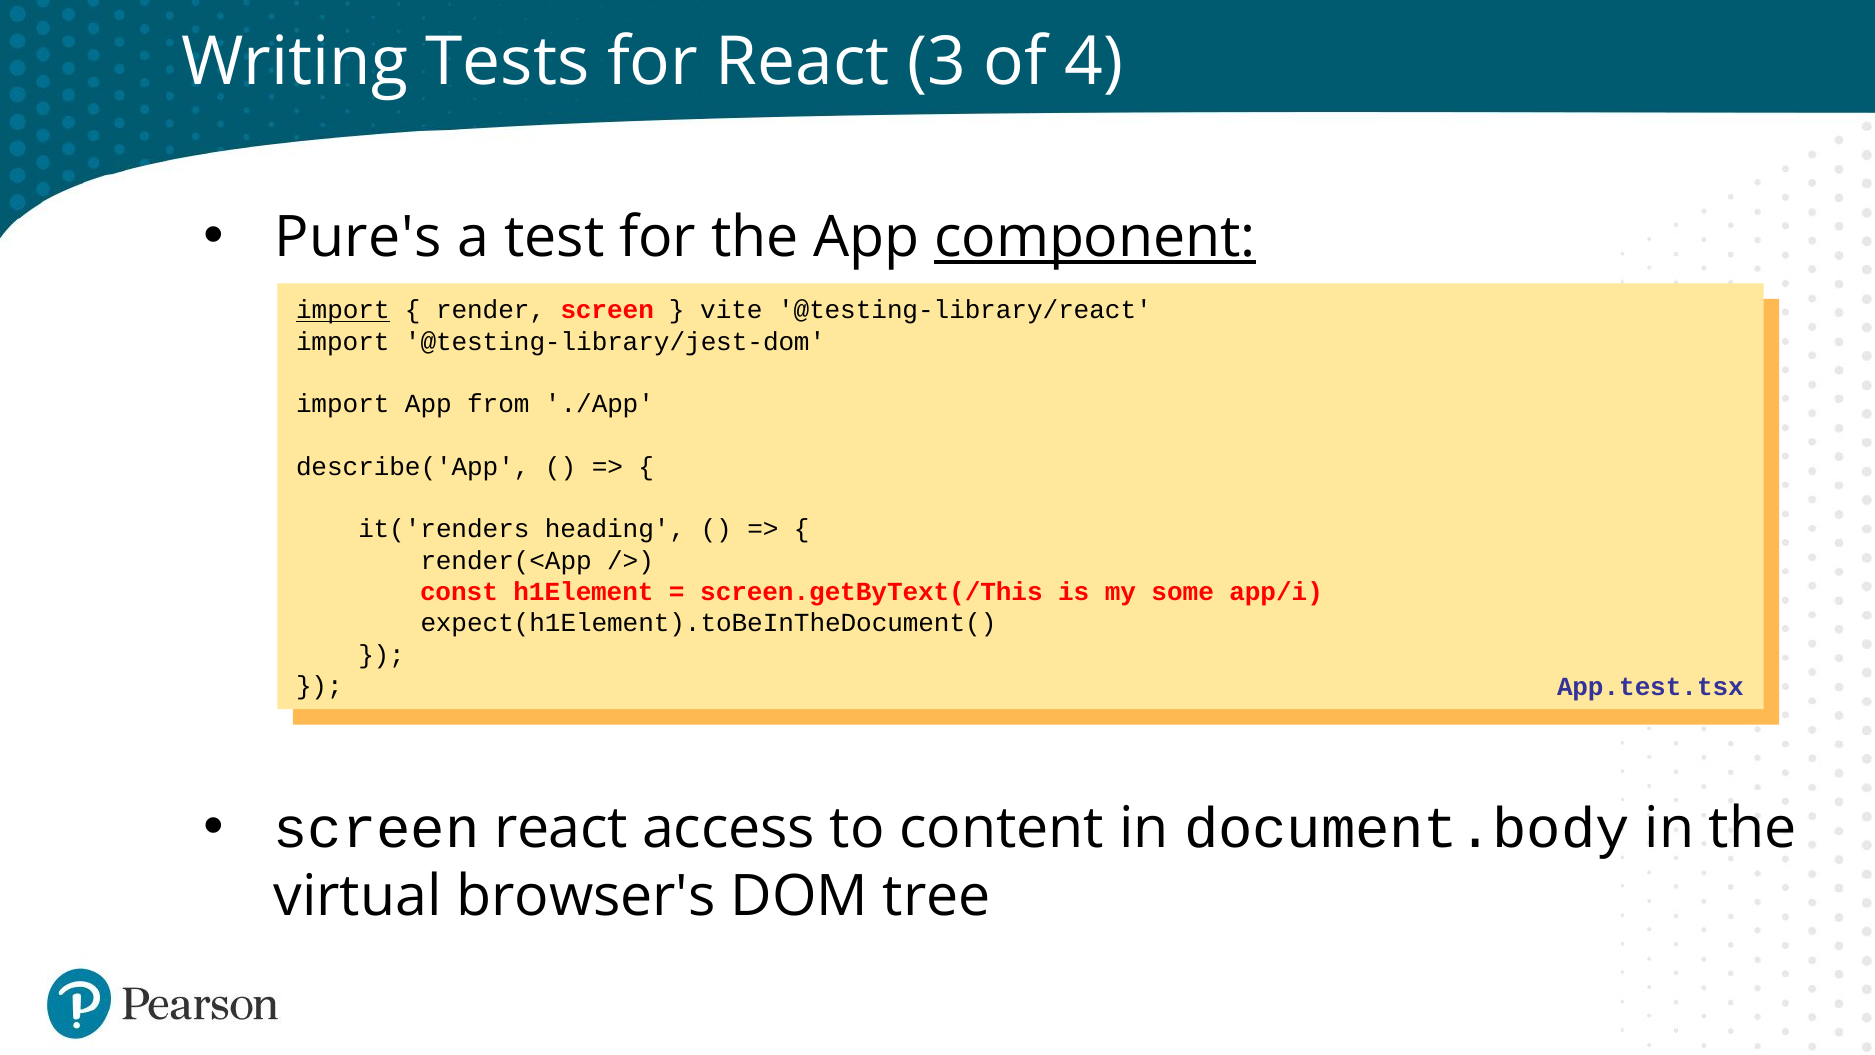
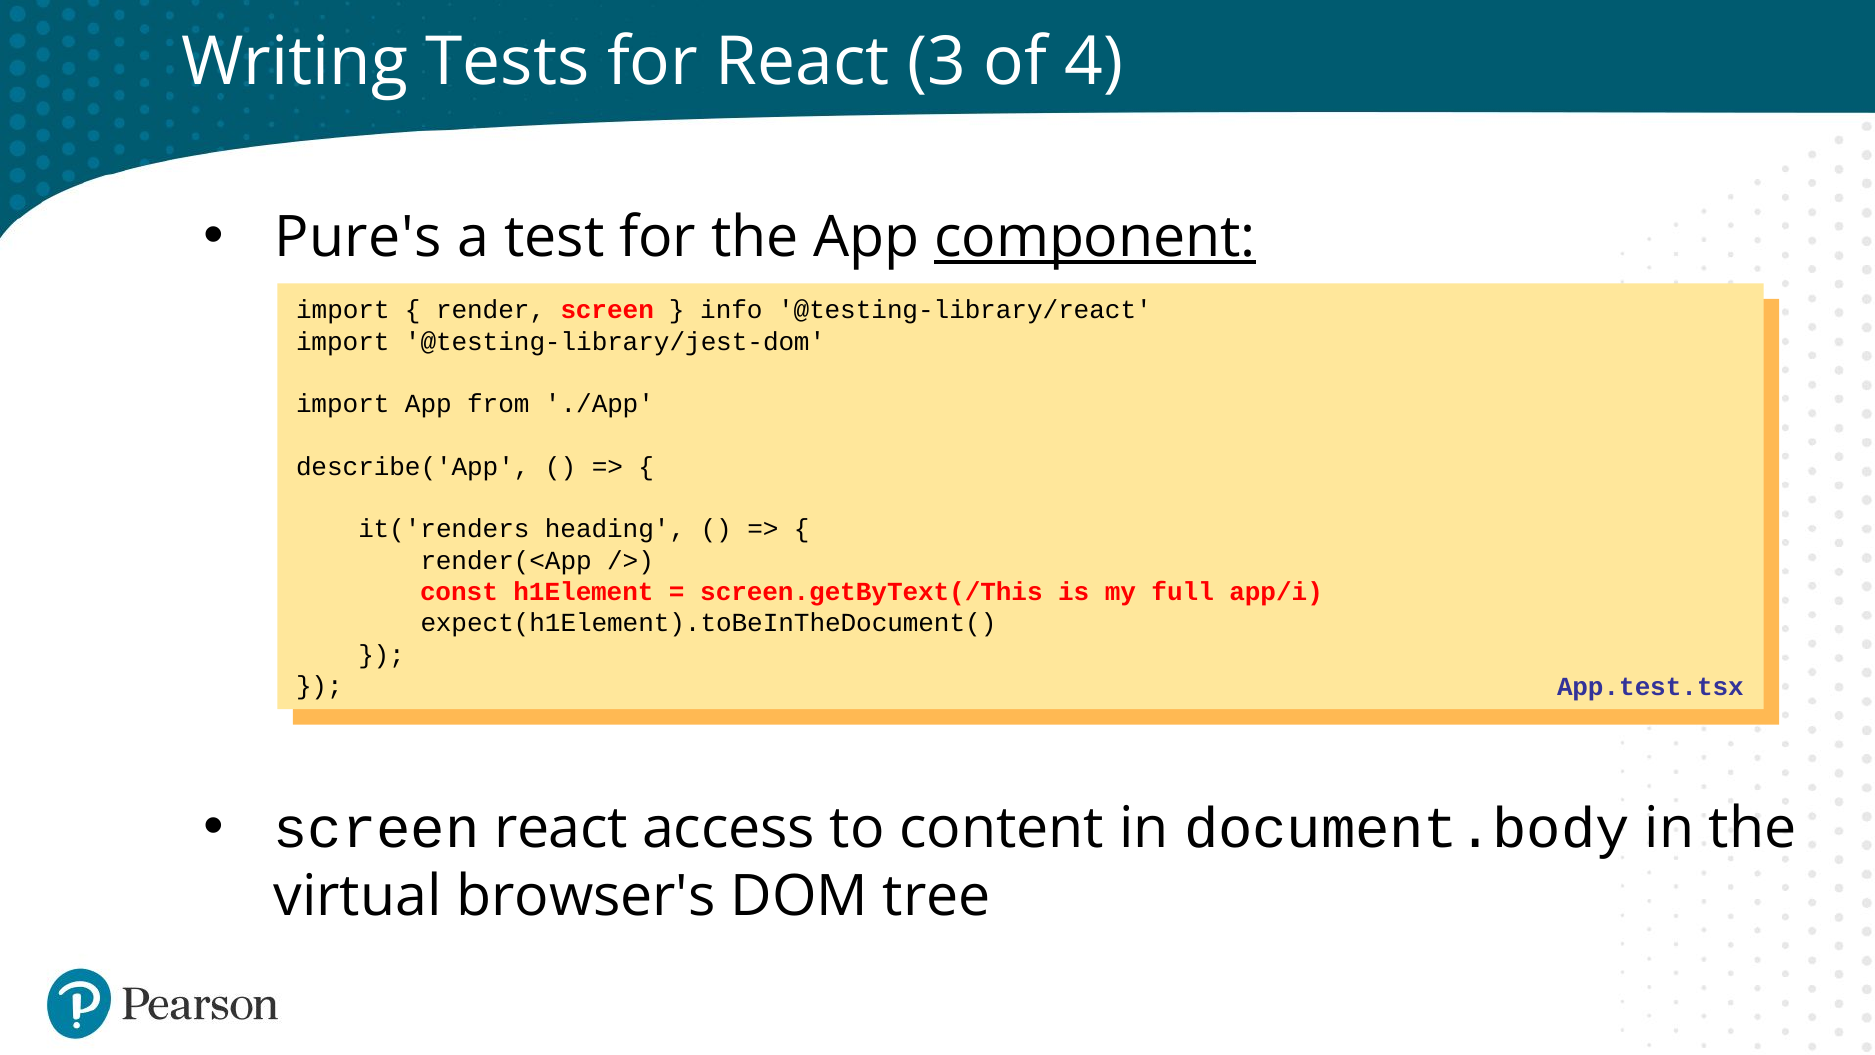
import at (343, 310) underline: present -> none
vite: vite -> info
some: some -> full
